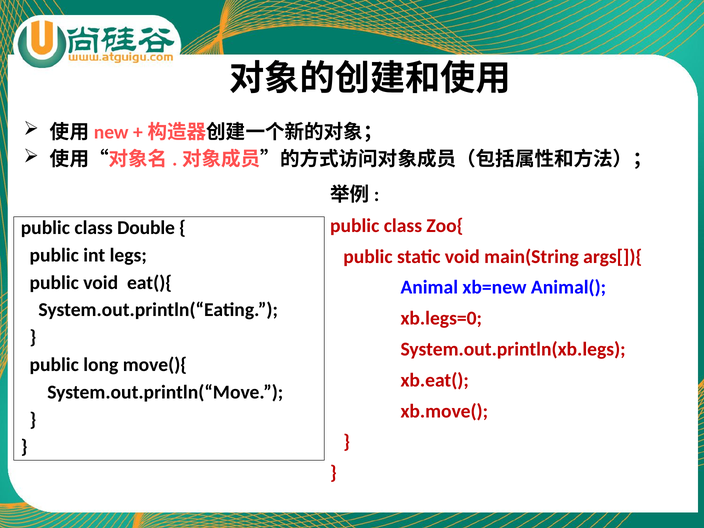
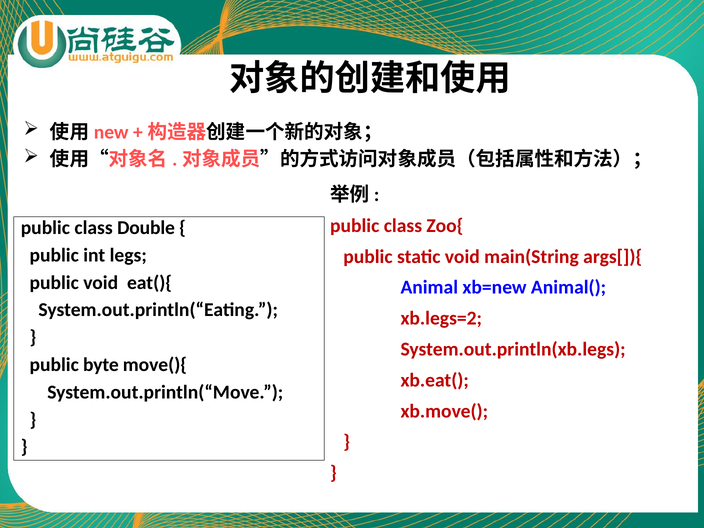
xb.legs=0: xb.legs=0 -> xb.legs=2
long: long -> byte
